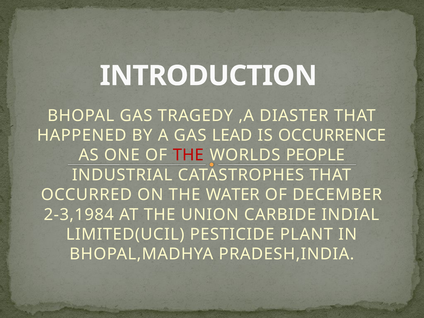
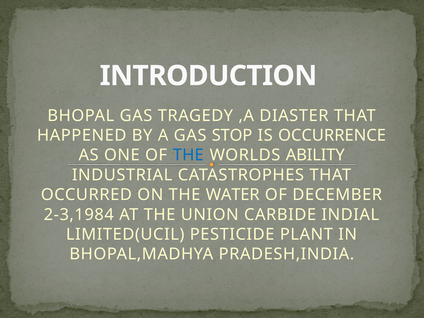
LEAD: LEAD -> STOP
THE at (188, 155) colour: red -> blue
PEOPLE: PEOPLE -> ABILITY
